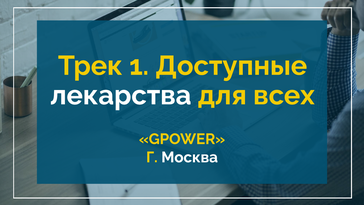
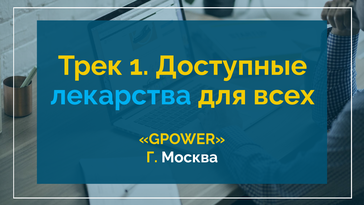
лекарства colour: white -> light blue
